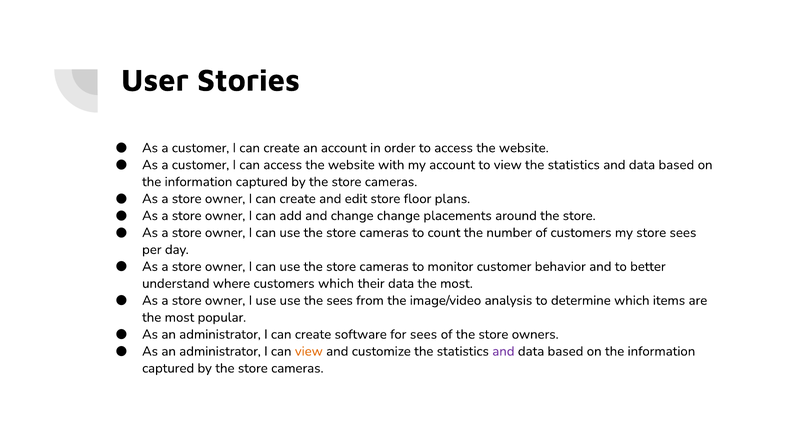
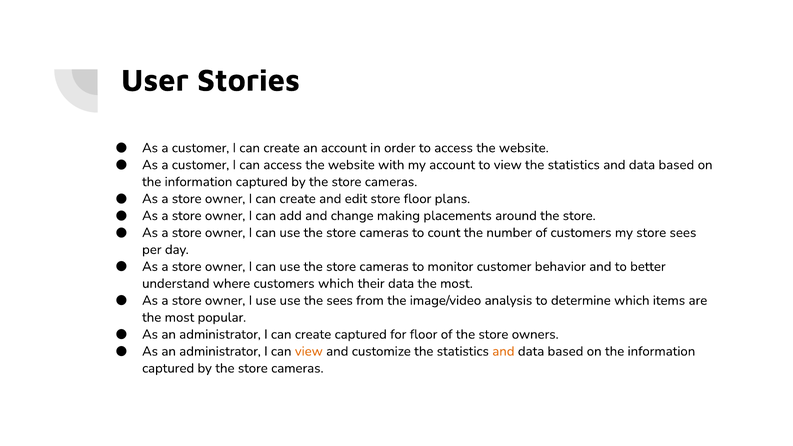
change change: change -> making
create software: software -> captured
for sees: sees -> floor
and at (503, 351) colour: purple -> orange
